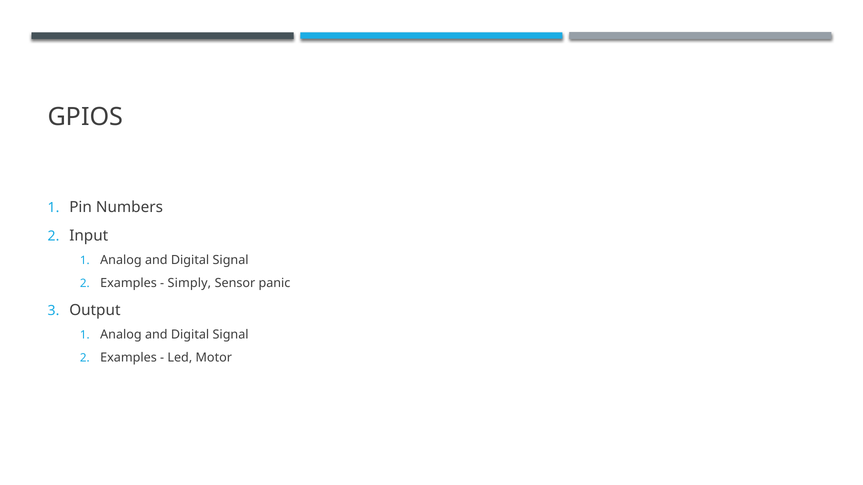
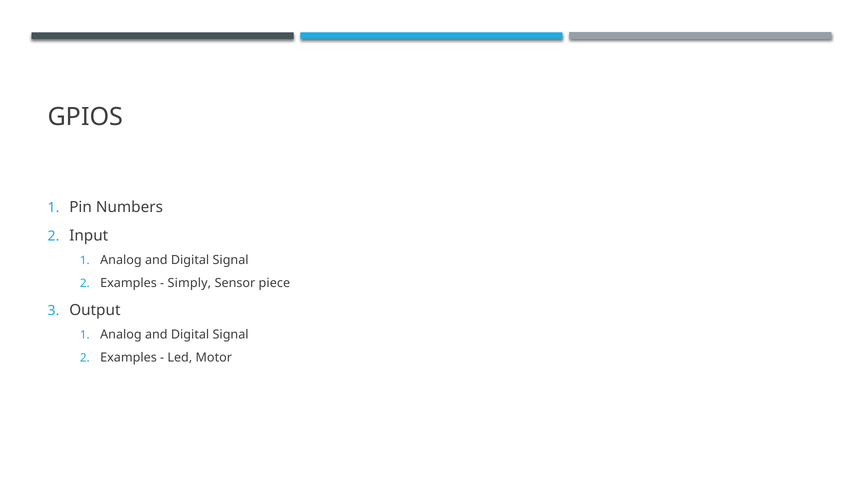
panic: panic -> piece
